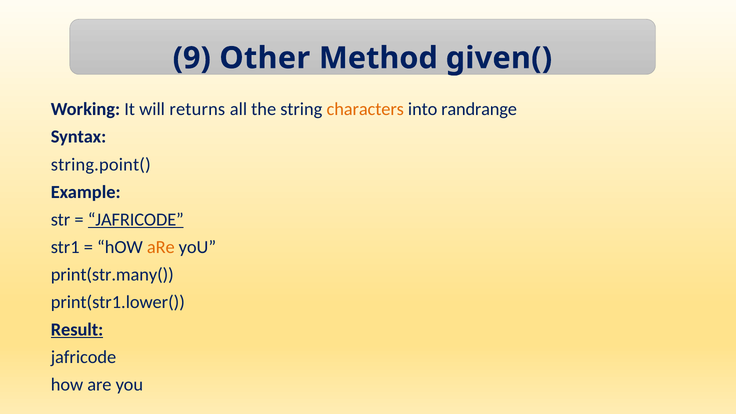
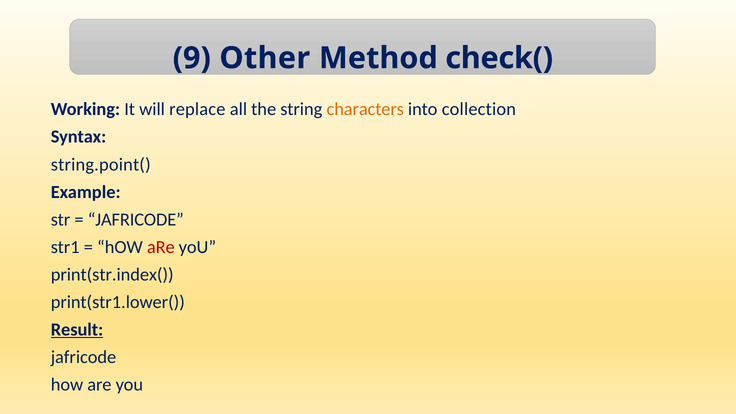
given(: given( -> check(
returns: returns -> replace
randrange: randrange -> collection
JAFRICODE at (136, 220) underline: present -> none
aRe at (161, 247) colour: orange -> red
print(str.many(: print(str.many( -> print(str.index(
